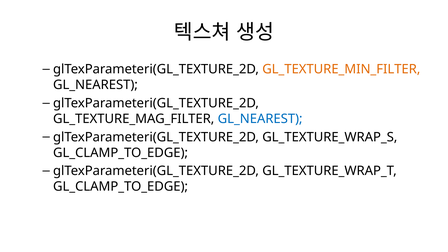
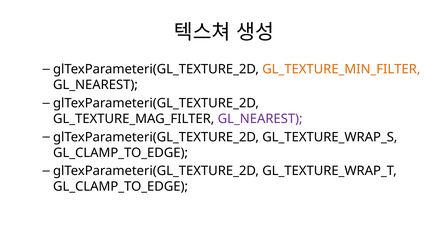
GL_NEAREST at (260, 119) colour: blue -> purple
